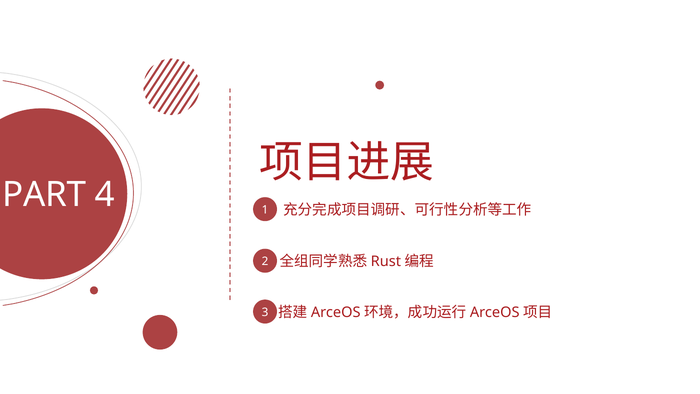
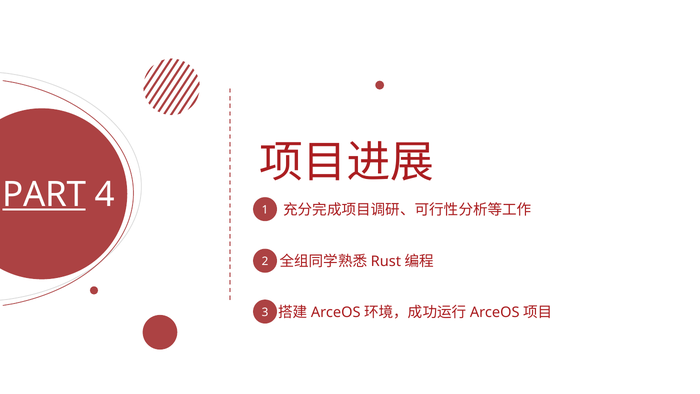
PART underline: none -> present
